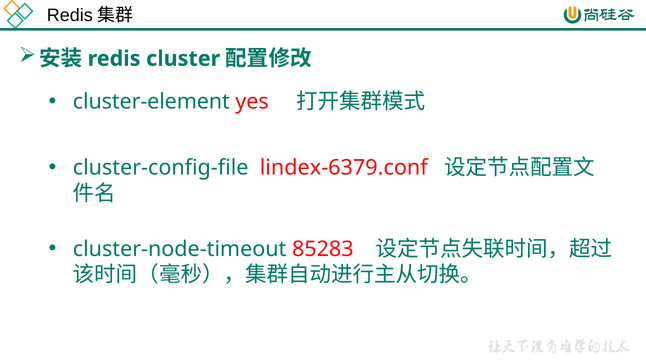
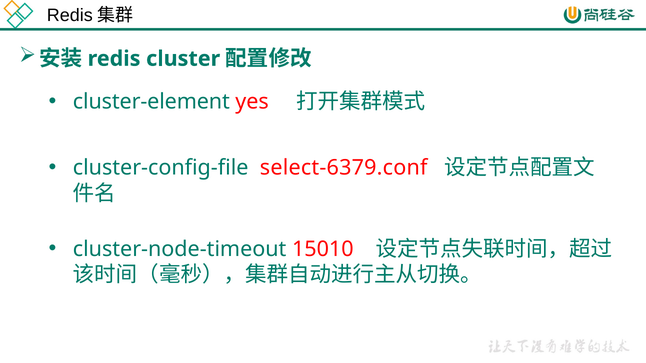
lindex-6379.conf: lindex-6379.conf -> select-6379.conf
85283: 85283 -> 15010
